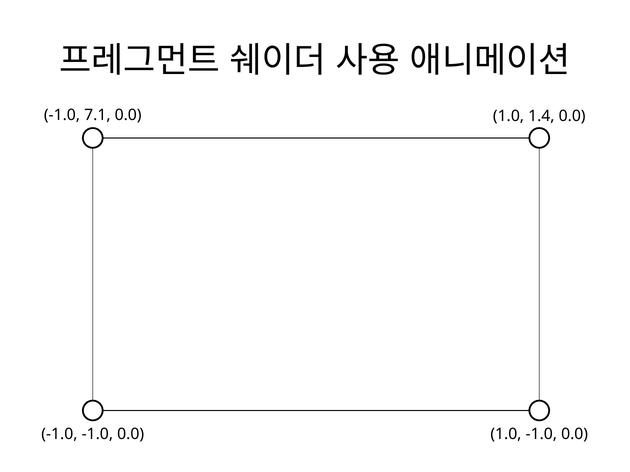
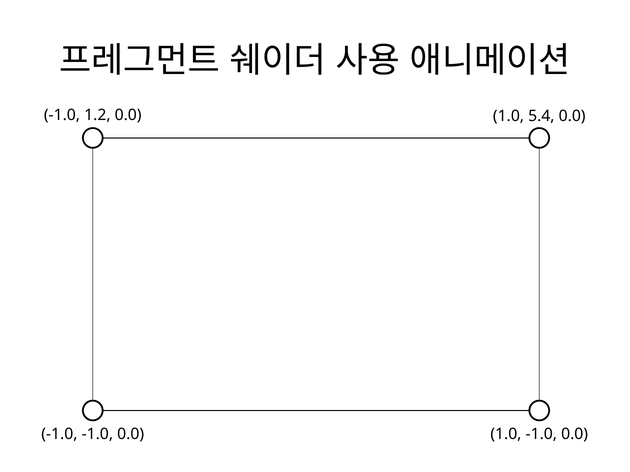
7.1: 7.1 -> 1.2
1.4: 1.4 -> 5.4
